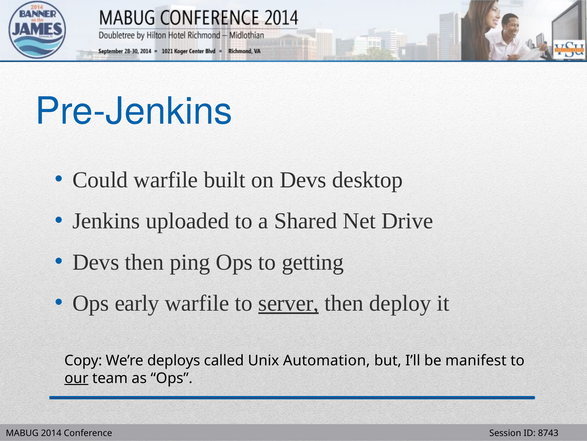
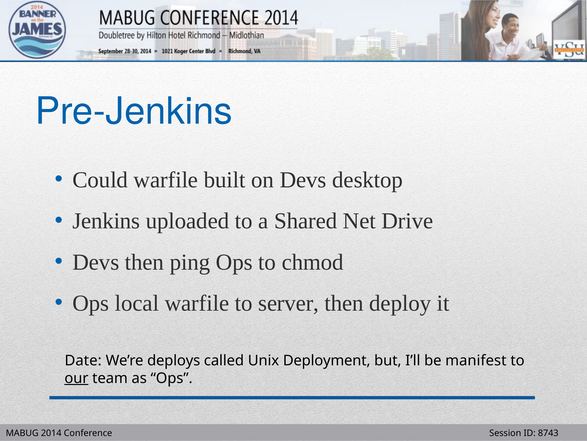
getting: getting -> chmod
early: early -> local
server underline: present -> none
Copy: Copy -> Date
Automation: Automation -> Deployment
